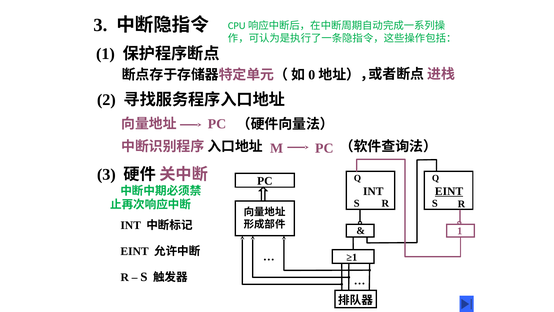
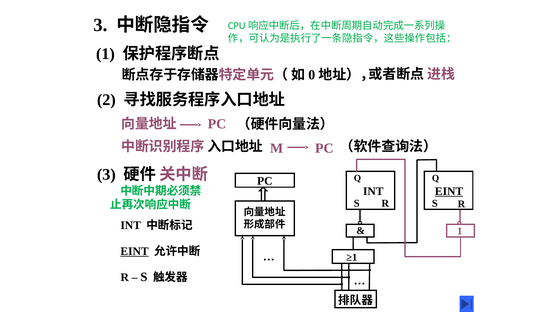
EINT at (135, 251) underline: none -> present
